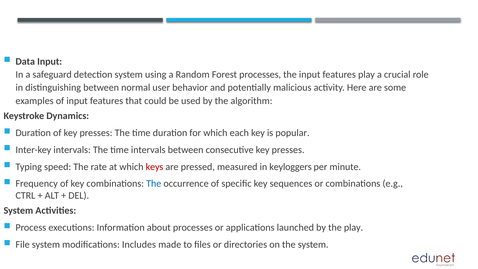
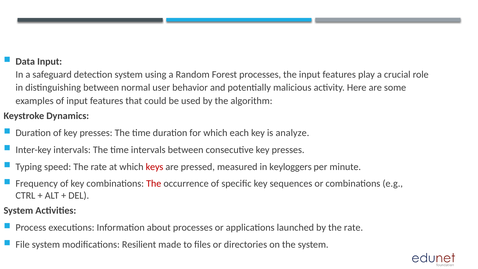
popular: popular -> analyze
The at (154, 184) colour: blue -> red
by the play: play -> rate
Includes: Includes -> Resilient
